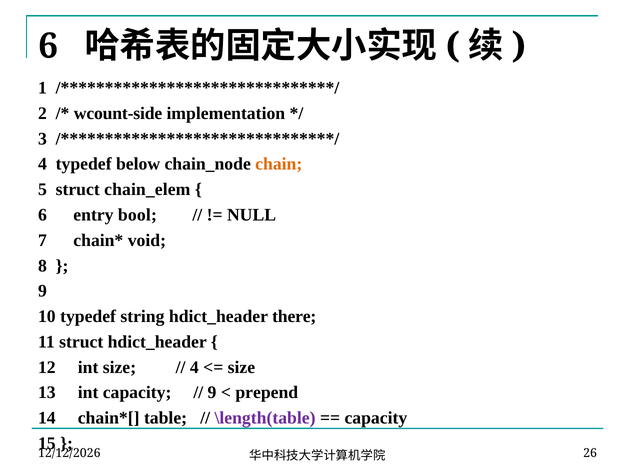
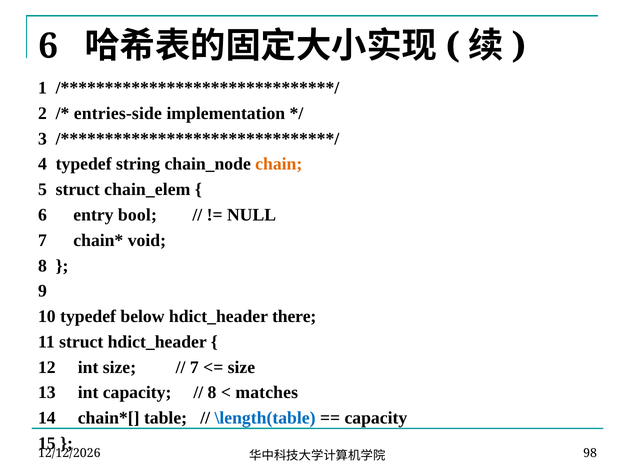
wcount-side: wcount-side -> entries-side
below: below -> string
string: string -> below
4 at (194, 367): 4 -> 7
9 at (212, 393): 9 -> 8
prepend: prepend -> matches
\length(table colour: purple -> blue
26: 26 -> 98
